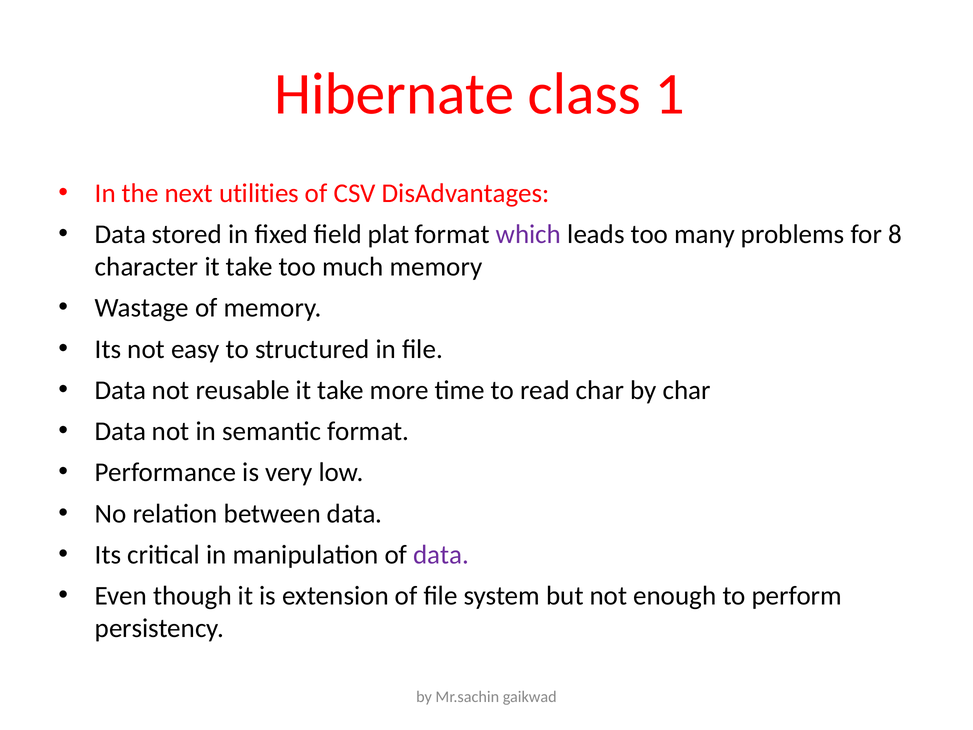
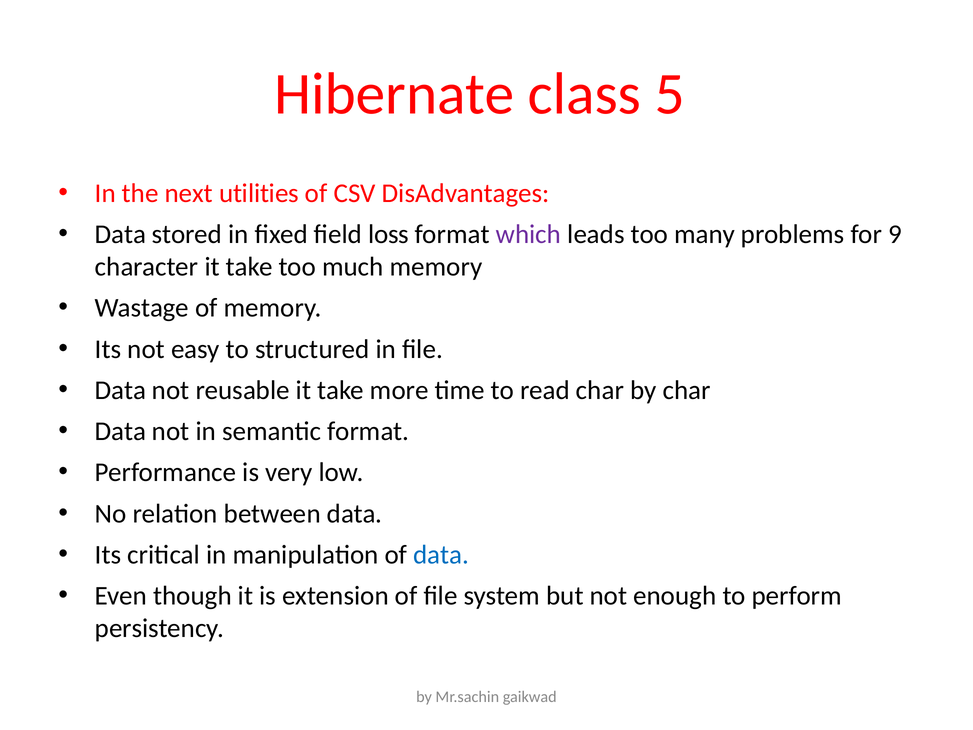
1: 1 -> 5
plat: plat -> loss
8: 8 -> 9
data at (441, 555) colour: purple -> blue
